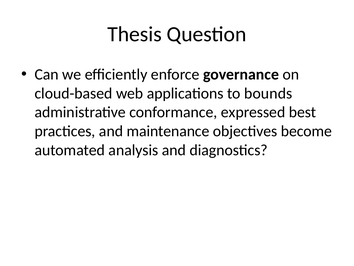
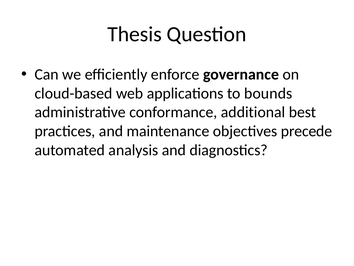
expressed: expressed -> additional
become: become -> precede
